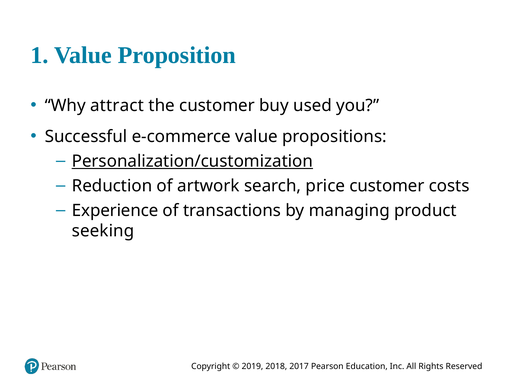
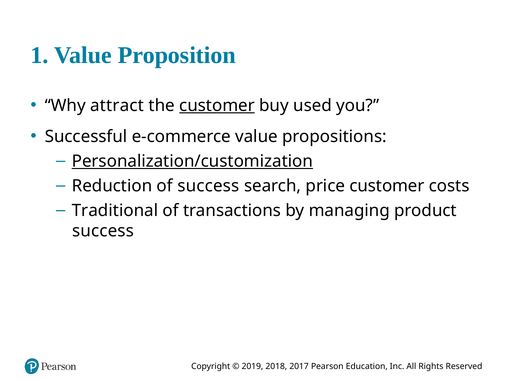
customer at (217, 106) underline: none -> present
of artwork: artwork -> success
Experience: Experience -> Traditional
seeking at (103, 231): seeking -> success
